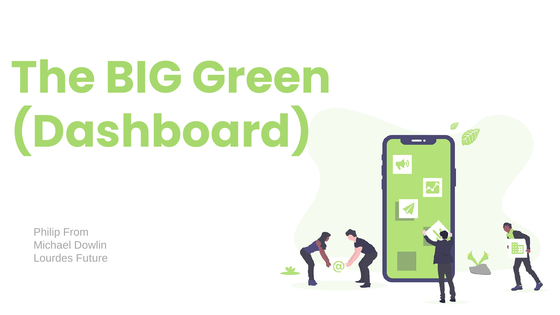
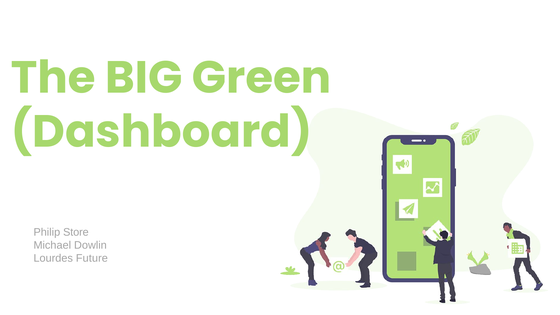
From: From -> Store
